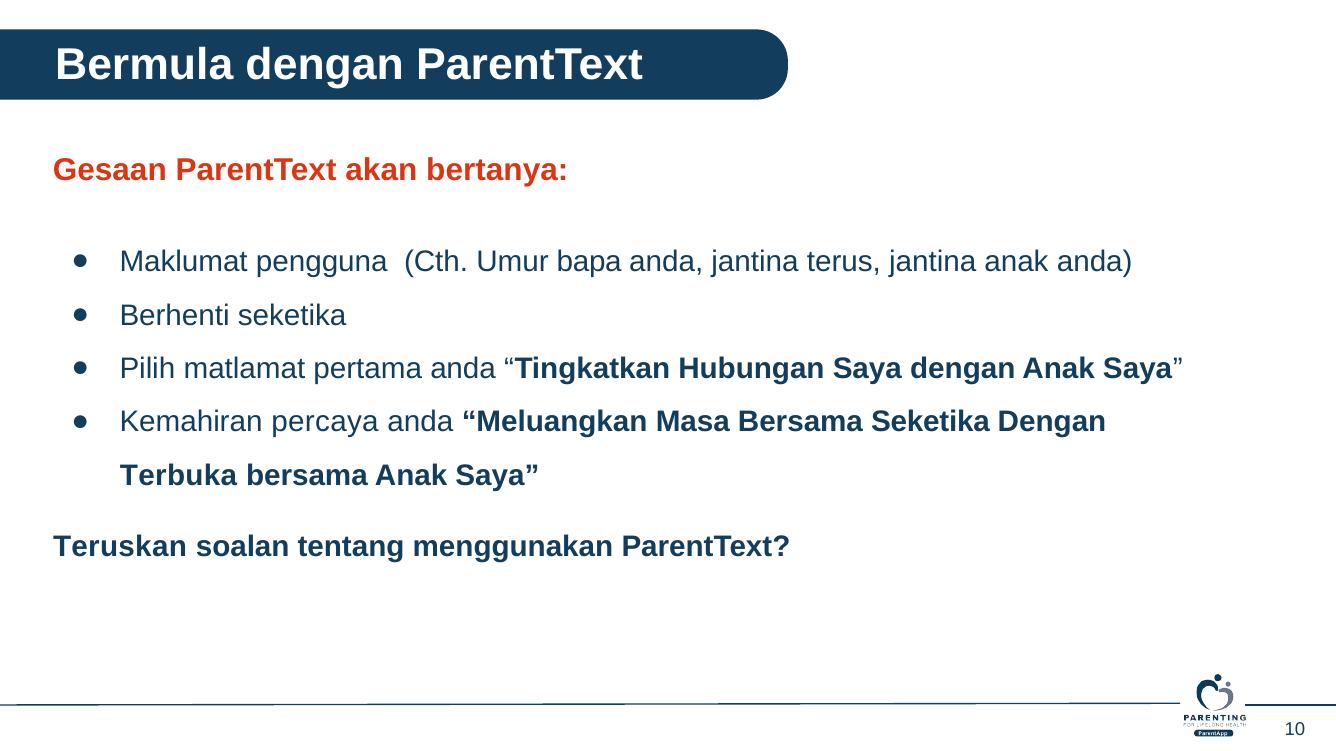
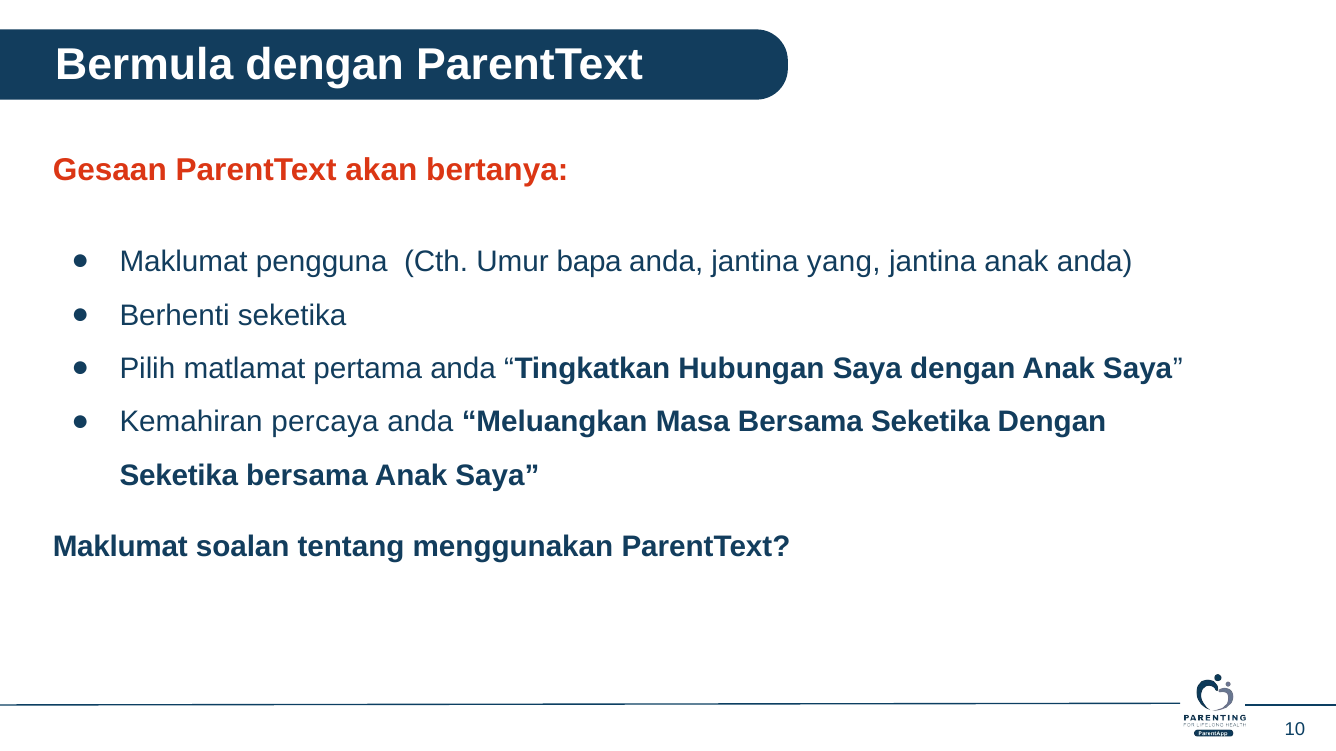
terus: terus -> yang
Terbuka at (179, 476): Terbuka -> Seketika
Teruskan at (120, 548): Teruskan -> Maklumat
